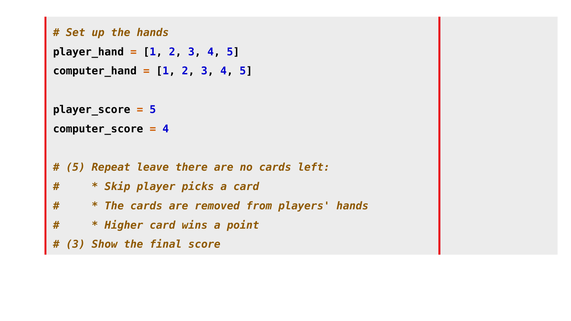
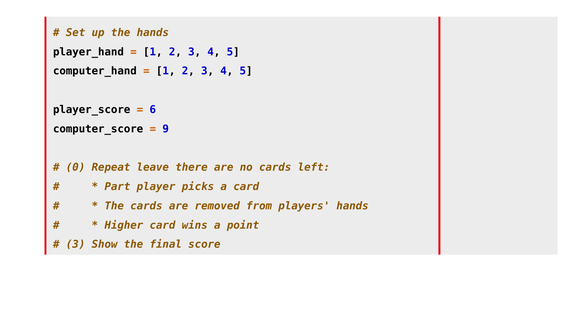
5 at (153, 110): 5 -> 6
4 at (166, 129): 4 -> 9
5 at (76, 167): 5 -> 0
Skip: Skip -> Part
